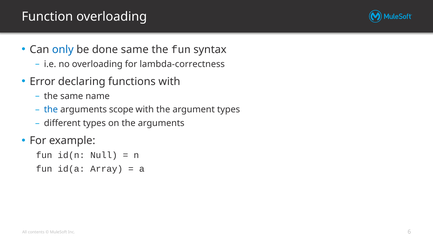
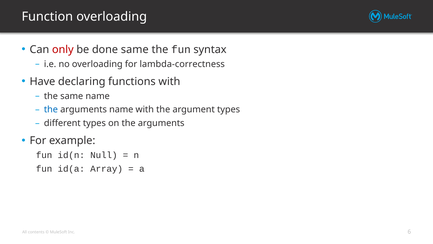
only colour: blue -> red
Error: Error -> Have
arguments scope: scope -> name
